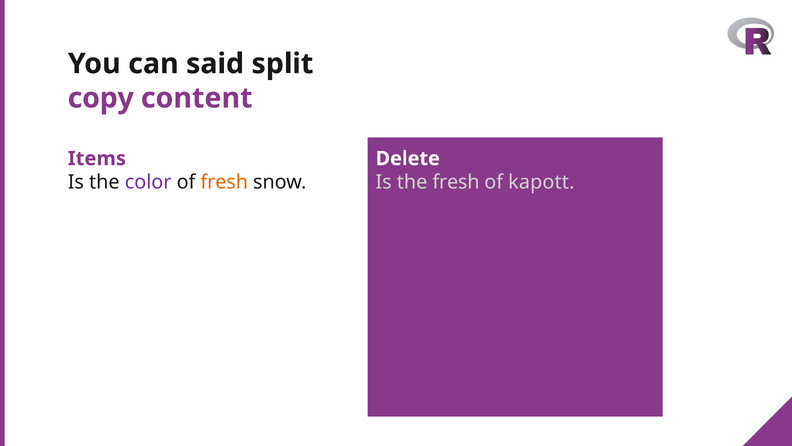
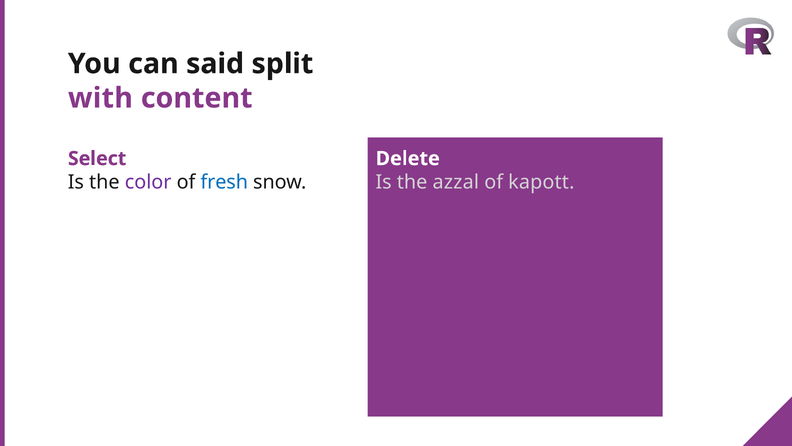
copy: copy -> with
Items: Items -> Select
fresh at (224, 182) colour: orange -> blue
the fresh: fresh -> azzal
